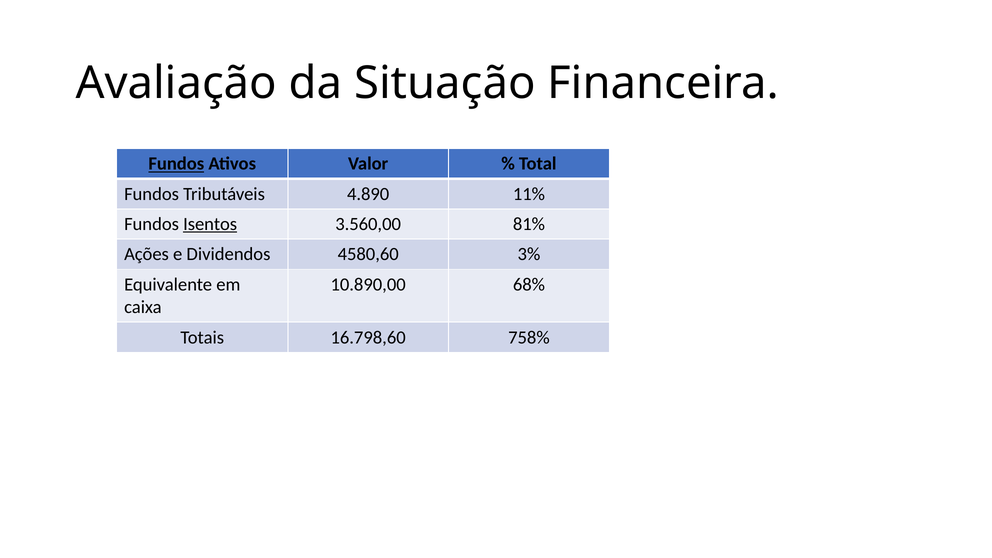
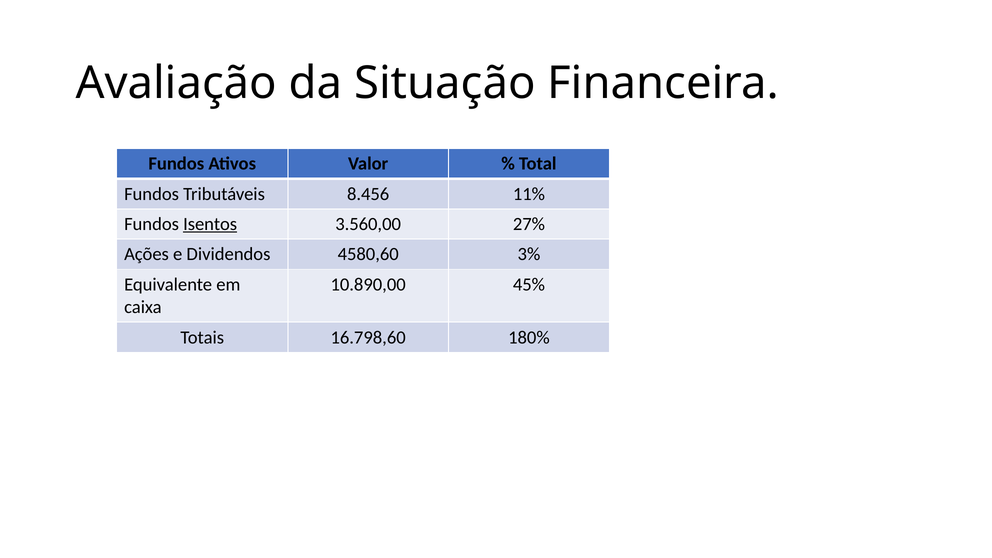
Fundos at (176, 164) underline: present -> none
4.890: 4.890 -> 8.456
81%: 81% -> 27%
68%: 68% -> 45%
758%: 758% -> 180%
